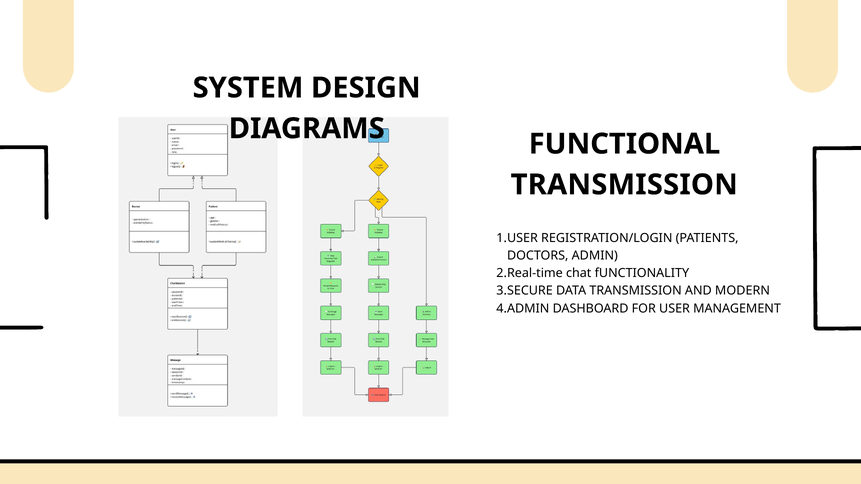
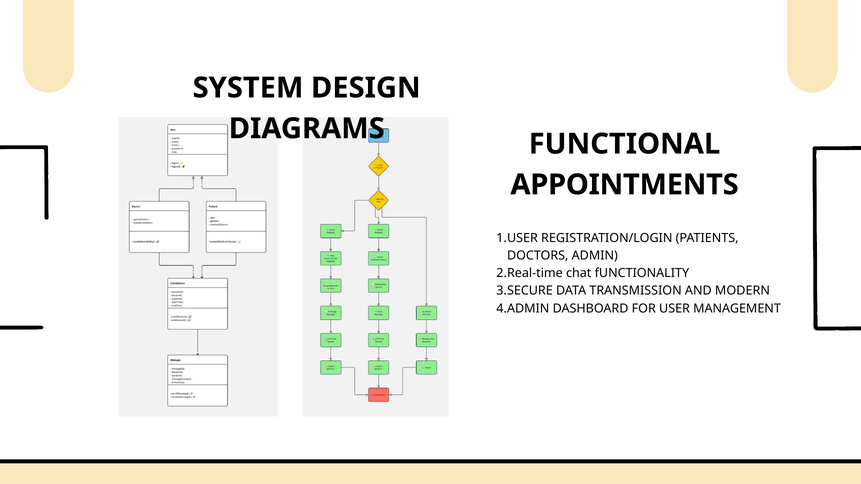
TRANSMISSION at (624, 185): TRANSMISSION -> APPOINTMENTS
